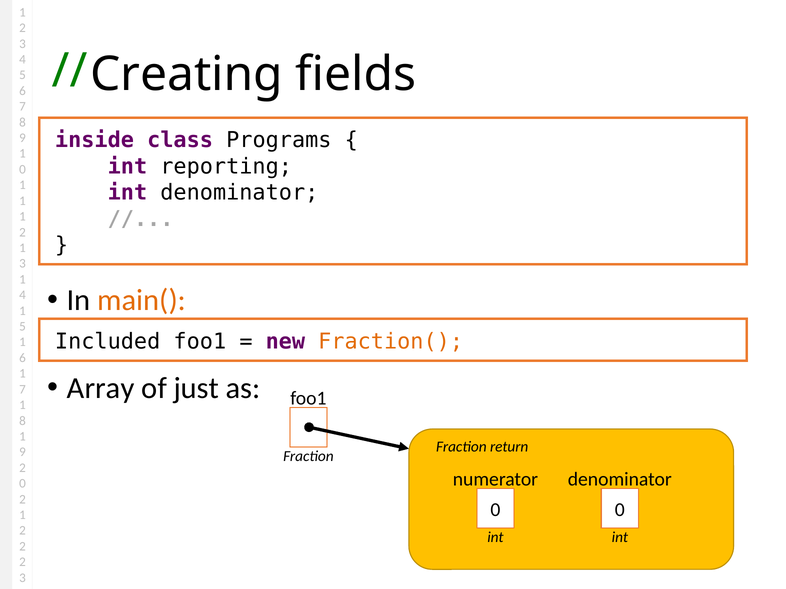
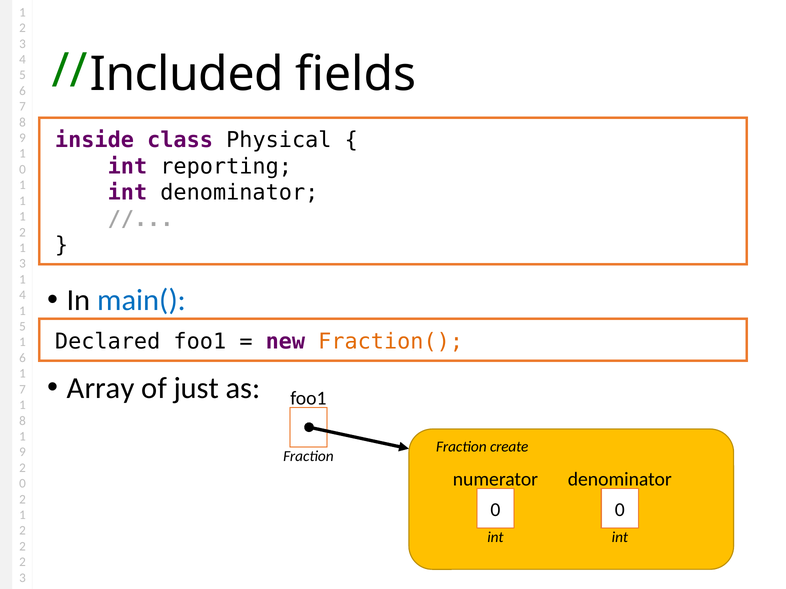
Creating: Creating -> Included
Programs: Programs -> Physical
main( colour: orange -> blue
Included: Included -> Declared
return: return -> create
